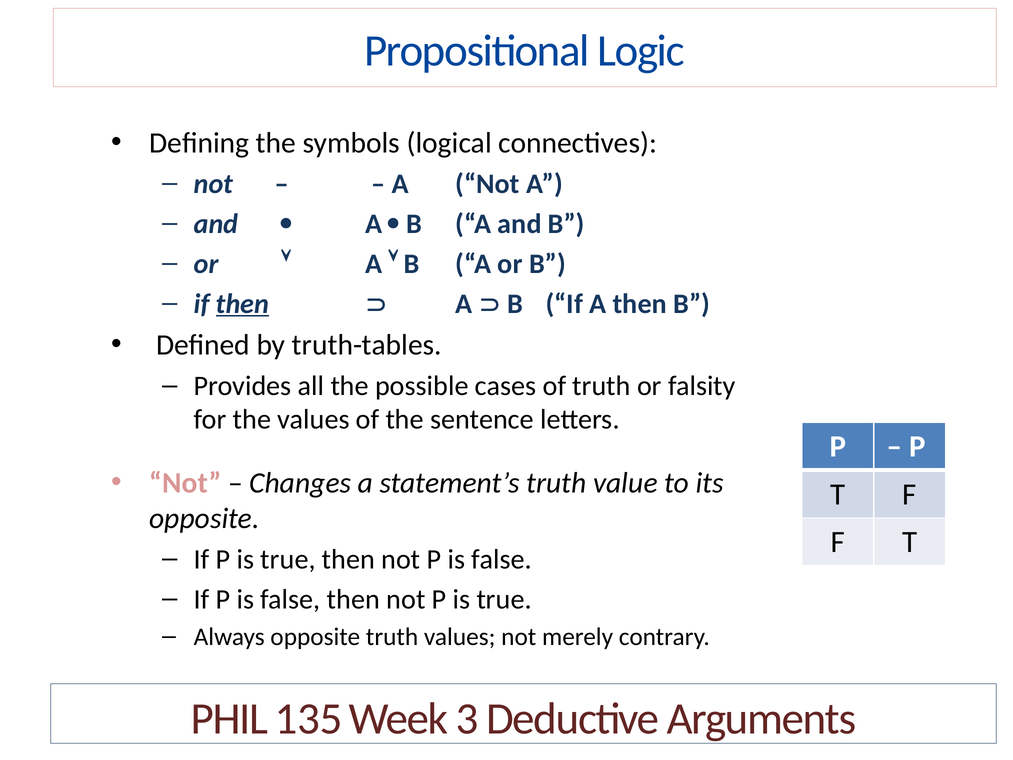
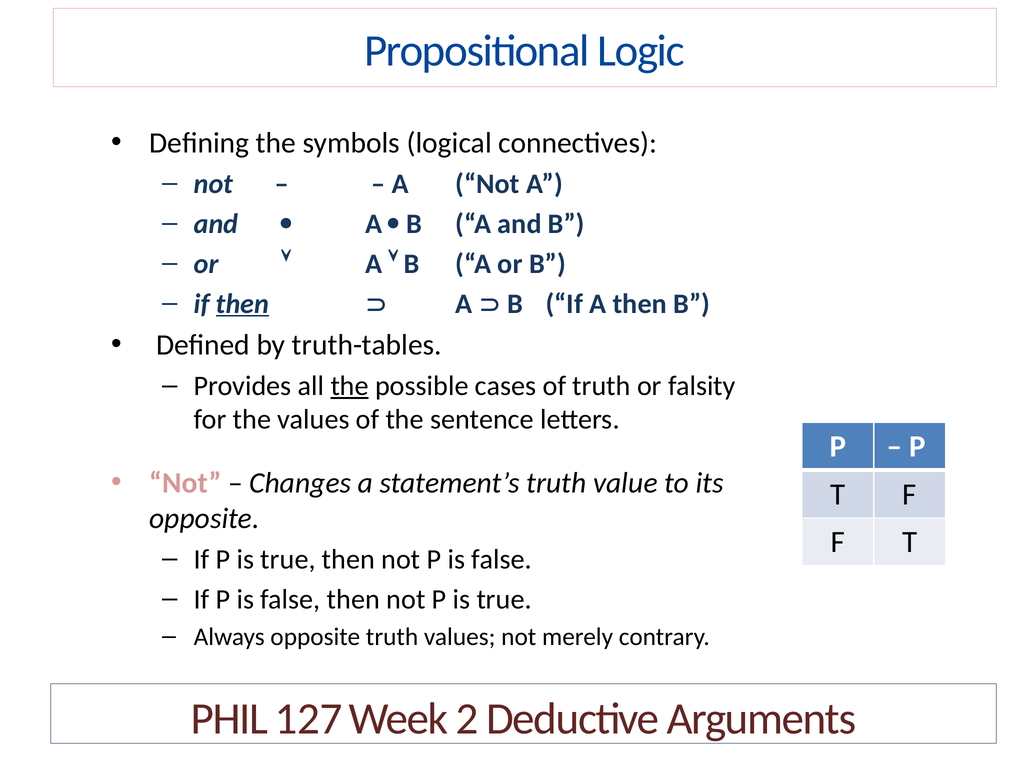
the at (350, 386) underline: none -> present
135: 135 -> 127
3: 3 -> 2
